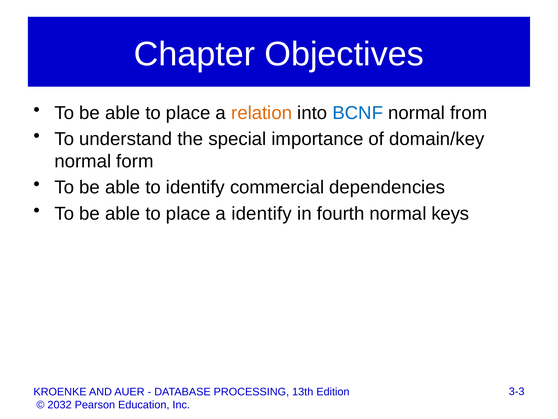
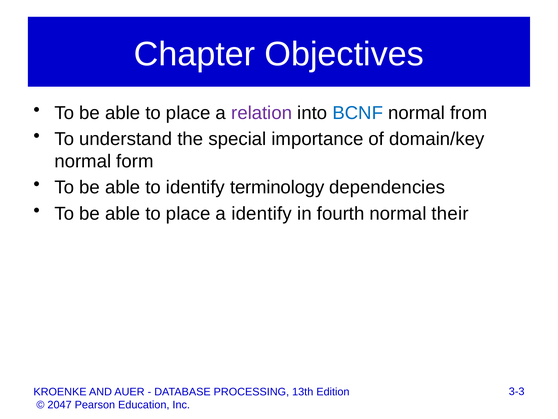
relation colour: orange -> purple
commercial: commercial -> terminology
keys: keys -> their
2032: 2032 -> 2047
